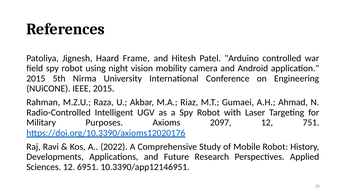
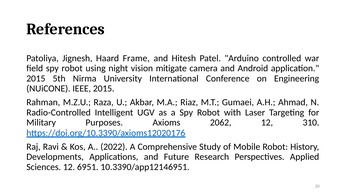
mobility: mobility -> mitigate
2097: 2097 -> 2062
751: 751 -> 310
